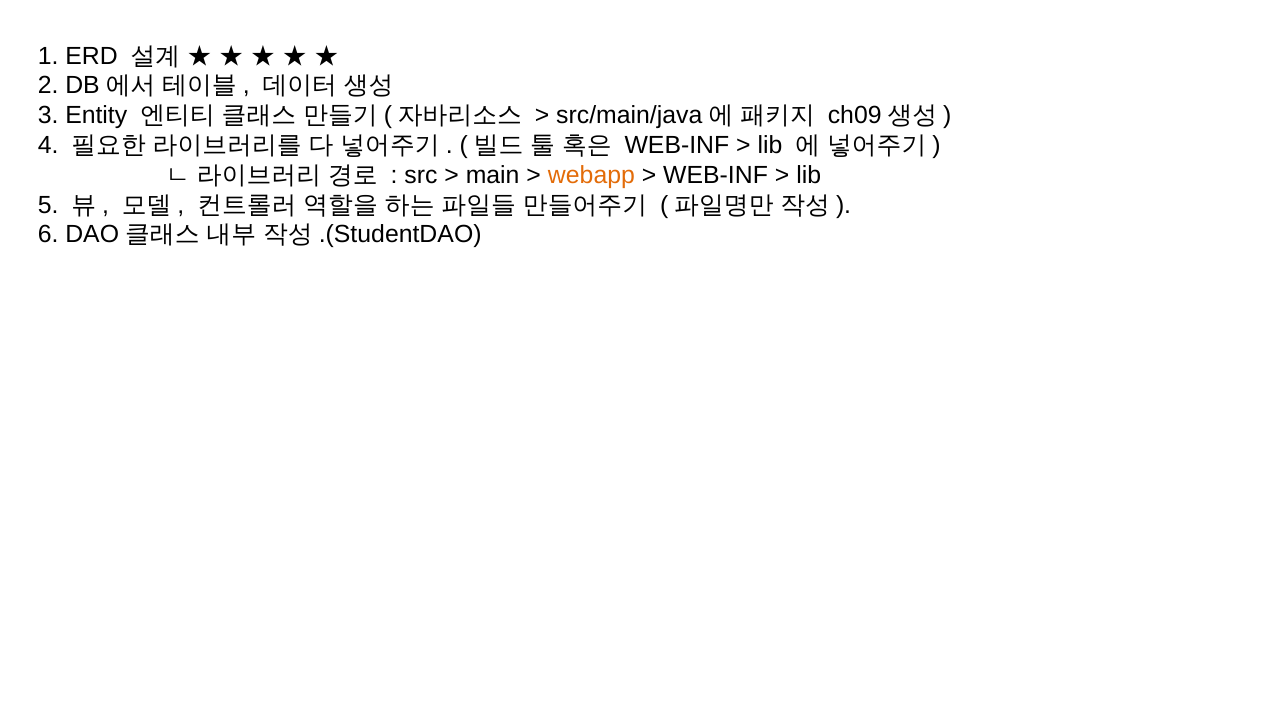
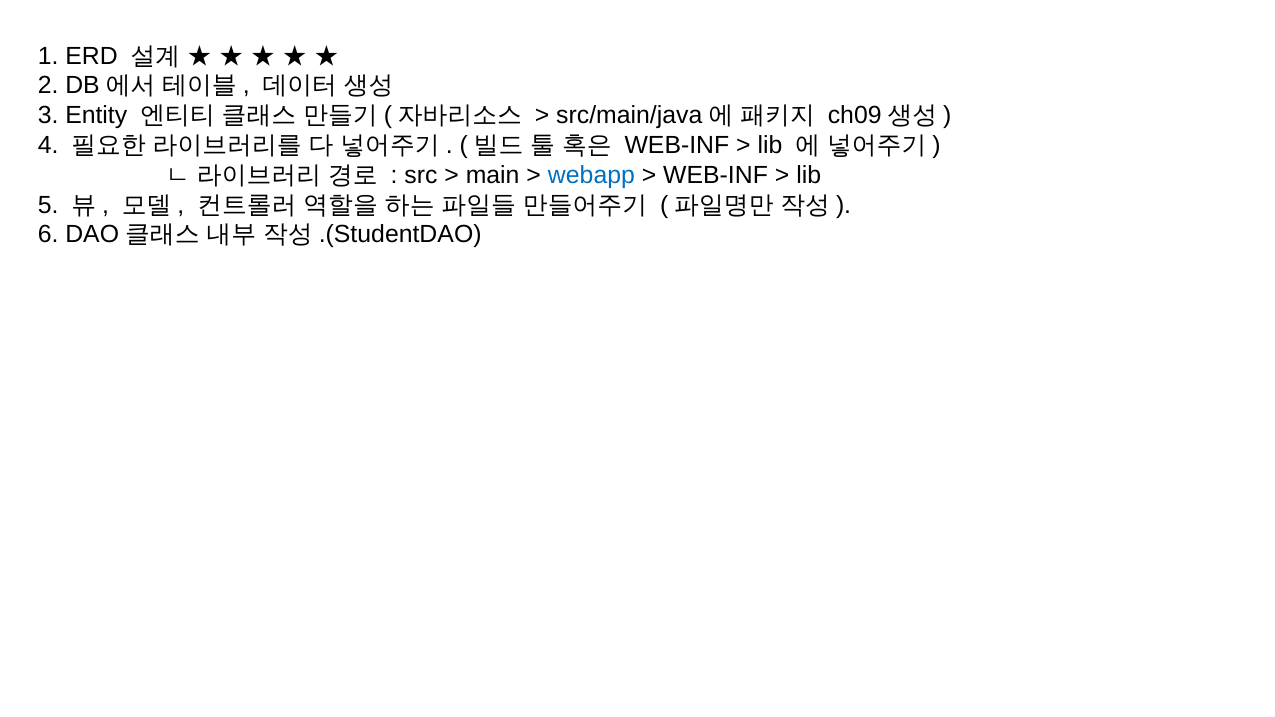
webapp colour: orange -> blue
